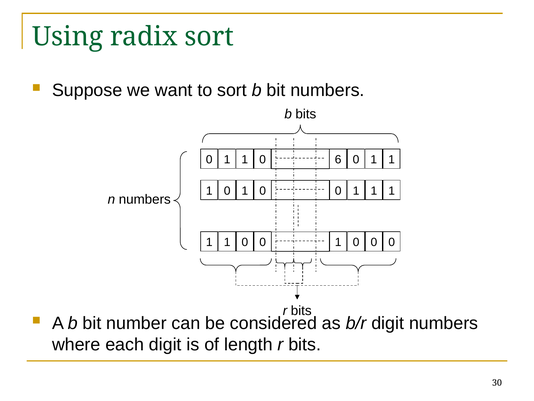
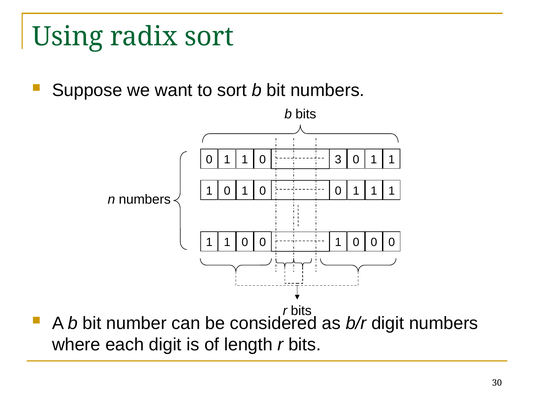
6: 6 -> 3
